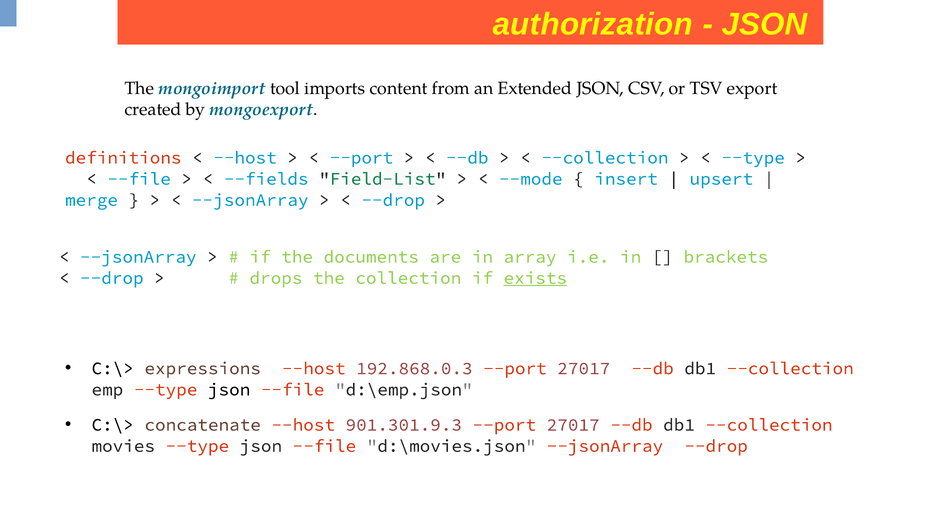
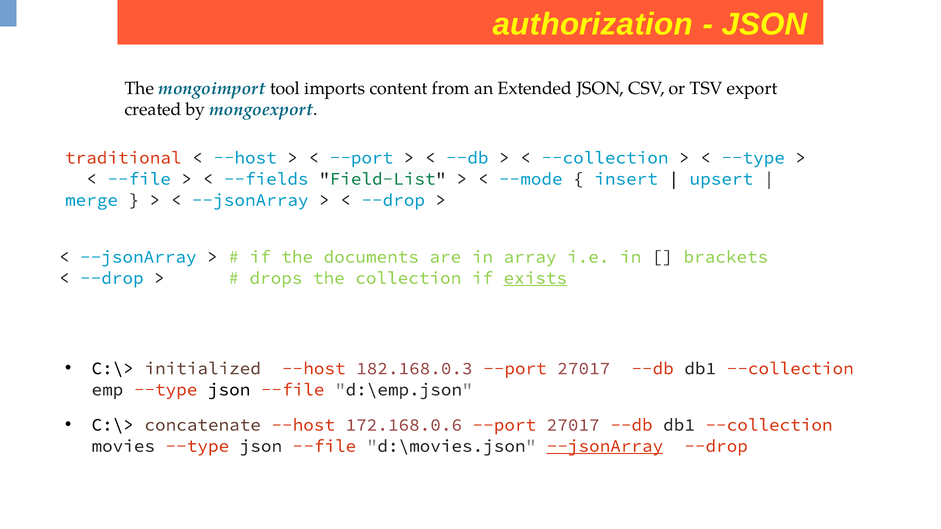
definitions: definitions -> traditional
expressions: expressions -> initialized
192.868.0.3: 192.868.0.3 -> 182.168.0.3
901.301.9.3: 901.301.9.3 -> 172.168.0.6
--jsonArray at (605, 446) underline: none -> present
